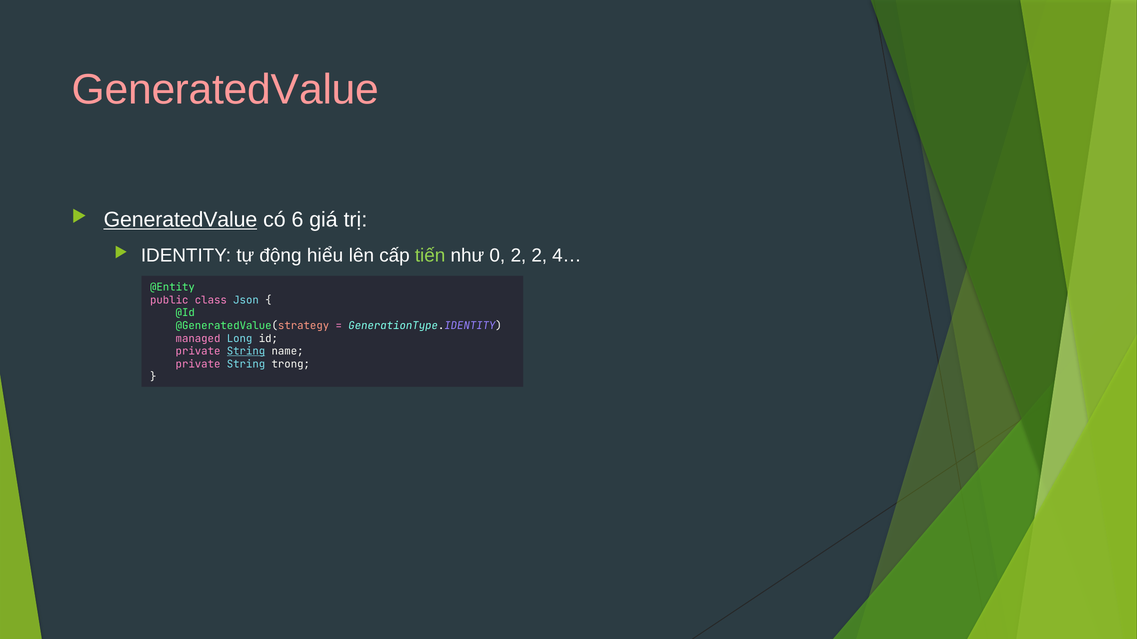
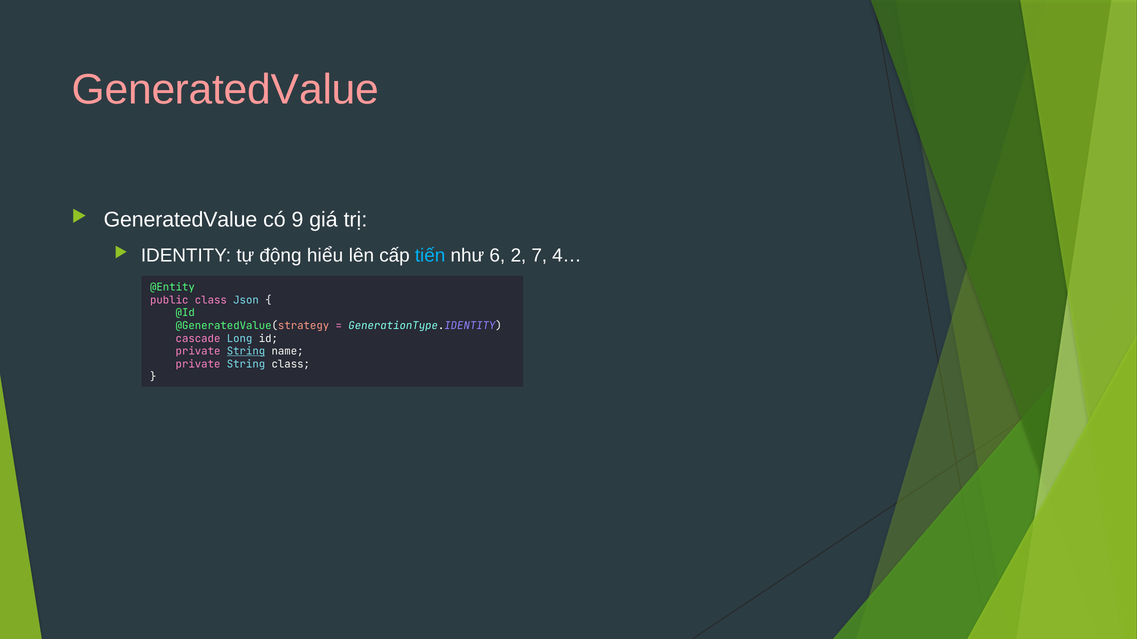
GeneratedValue at (180, 220) underline: present -> none
6: 6 -> 9
tiến colour: light green -> light blue
0: 0 -> 6
2 2: 2 -> 7
managed: managed -> cascade
String trong: trong -> class
